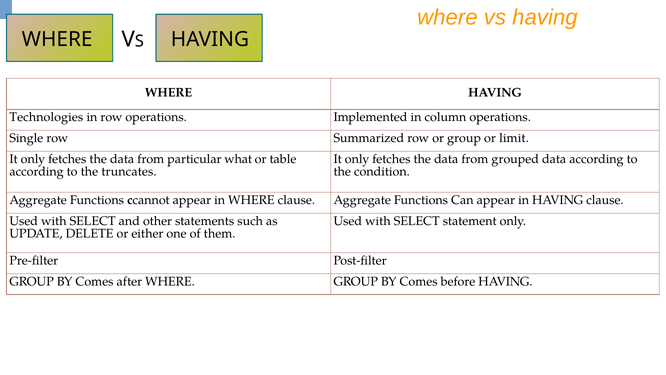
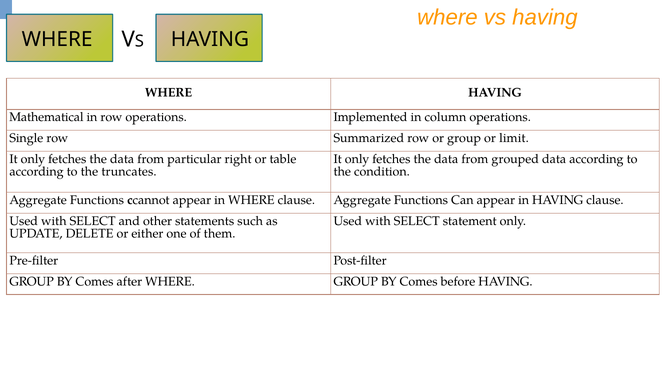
Technologies: Technologies -> Mathematical
what: what -> right
